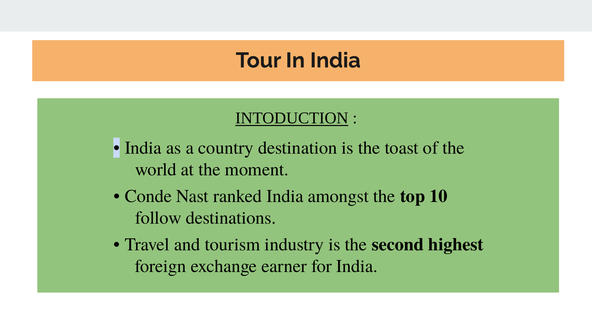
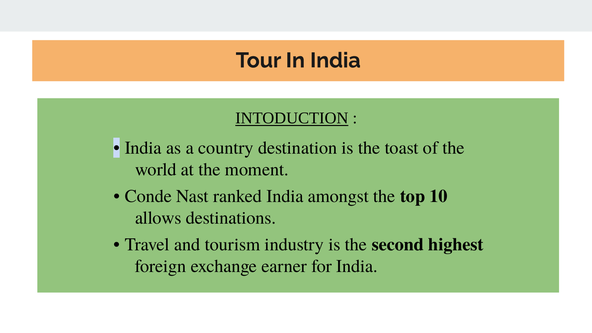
follow: follow -> allows
